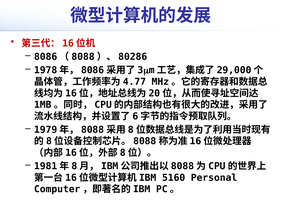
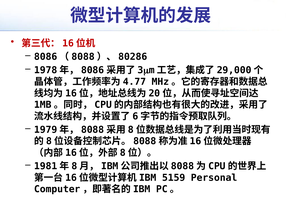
5160: 5160 -> 5159
